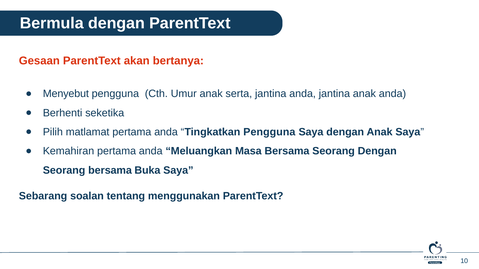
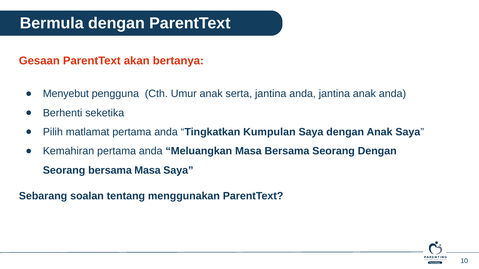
Tingkatkan Pengguna: Pengguna -> Kumpulan
bersama Buka: Buka -> Masa
